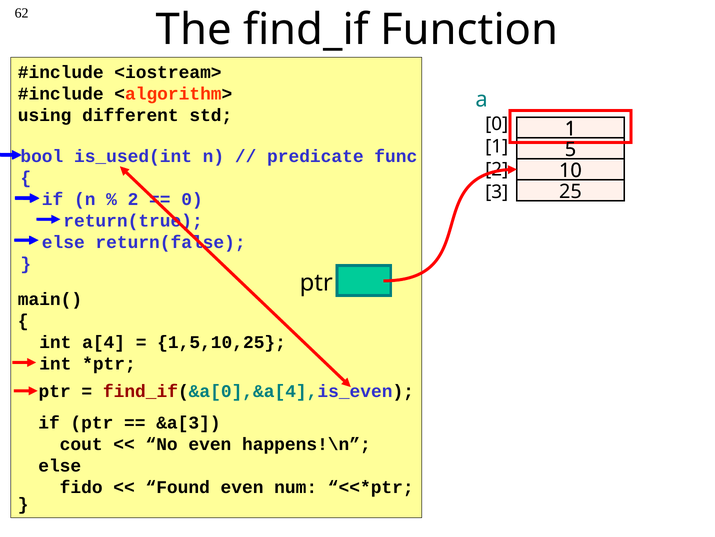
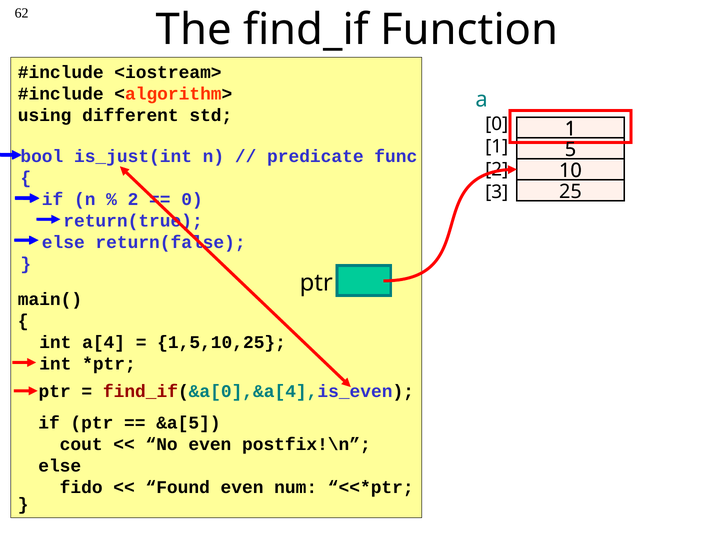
is_used(int: is_used(int -> is_just(int
&a[3: &a[3 -> &a[5
happens!\n: happens!\n -> postfix!\n
